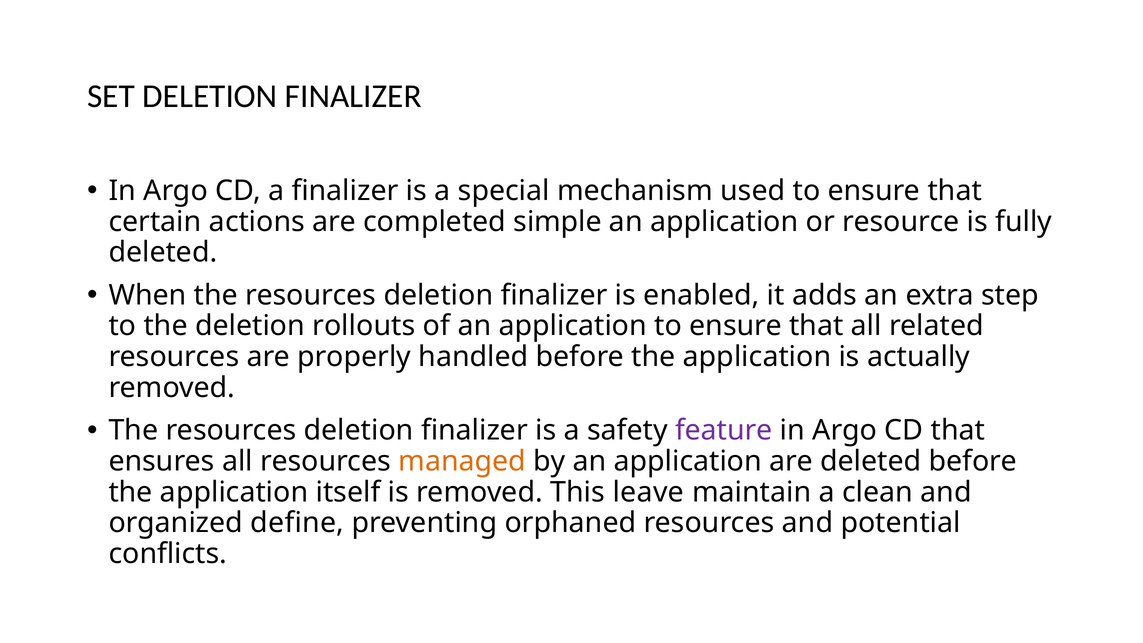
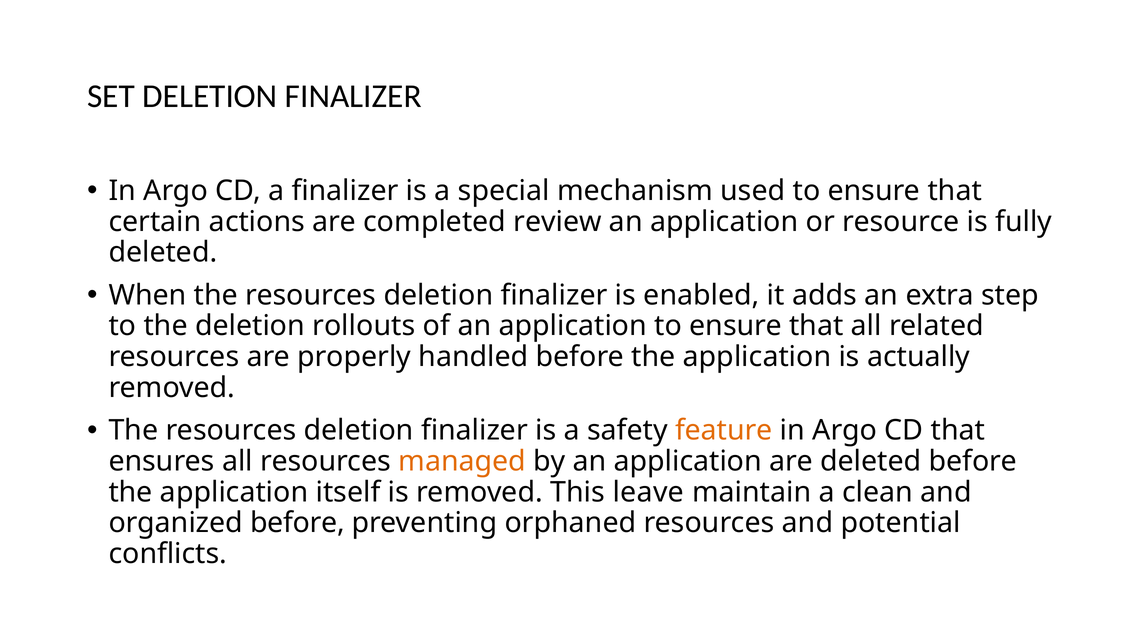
simple: simple -> review
feature colour: purple -> orange
organized define: define -> before
